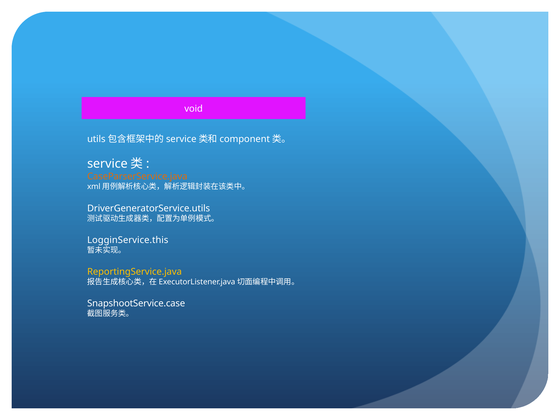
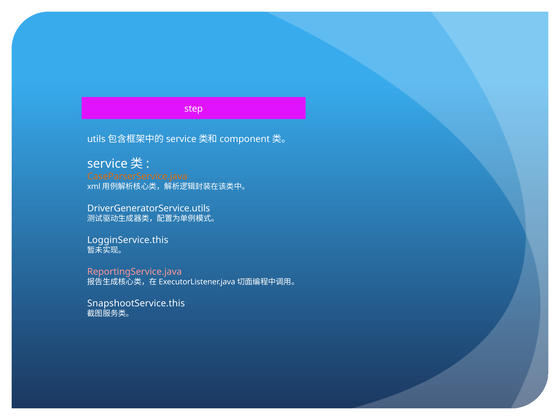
void: void -> step
ReportingService.java colour: yellow -> pink
SnapshootService.case: SnapshootService.case -> SnapshootService.this
